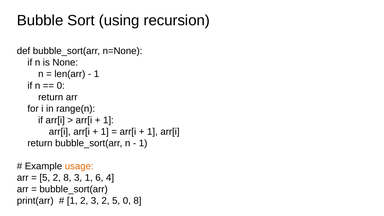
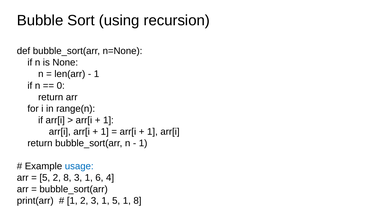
usage colour: orange -> blue
2 3 2: 2 -> 1
5 0: 0 -> 1
